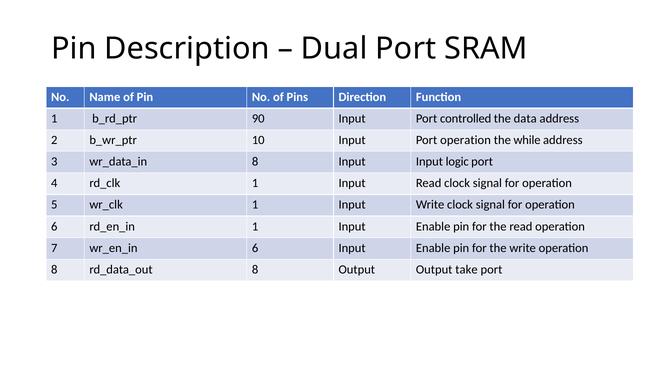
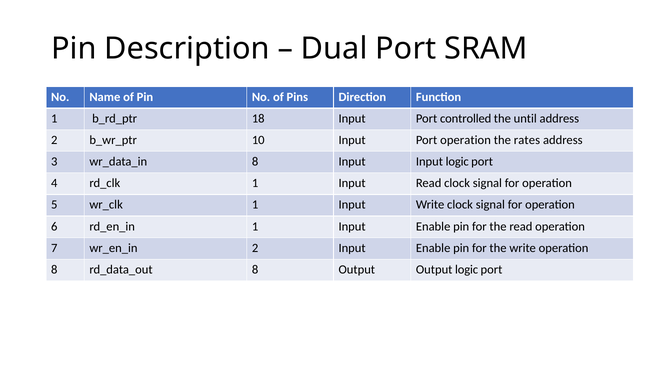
90: 90 -> 18
data: data -> until
while: while -> rates
6 at (255, 248): 6 -> 2
Output take: take -> logic
